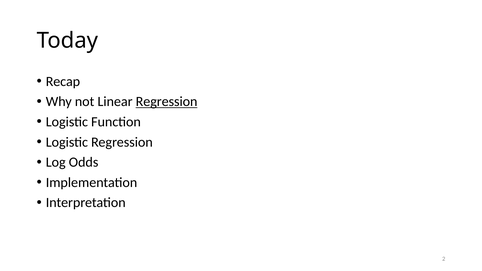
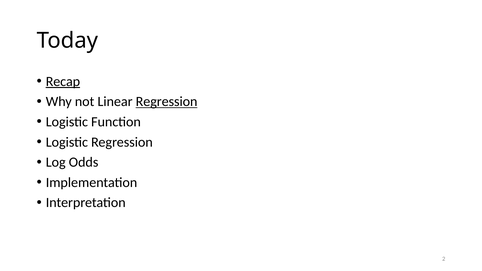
Recap underline: none -> present
